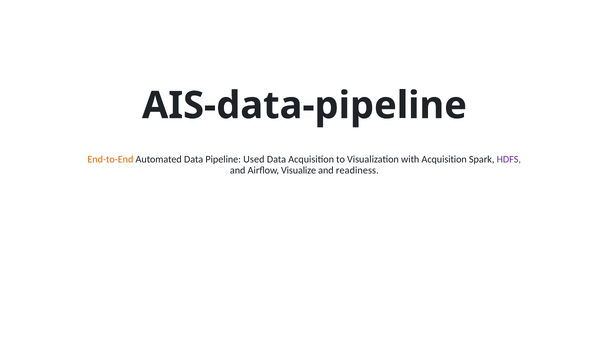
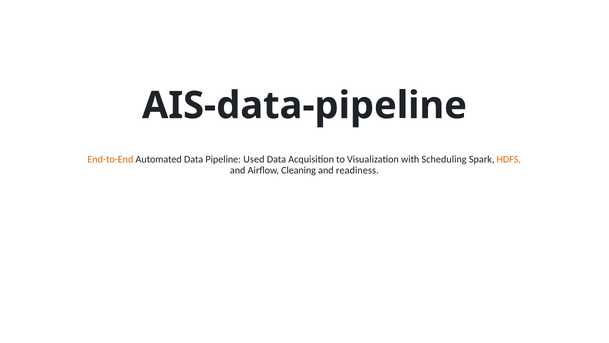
with Acquisition: Acquisition -> Scheduling
HDFS colour: purple -> orange
Visualize: Visualize -> Cleaning
